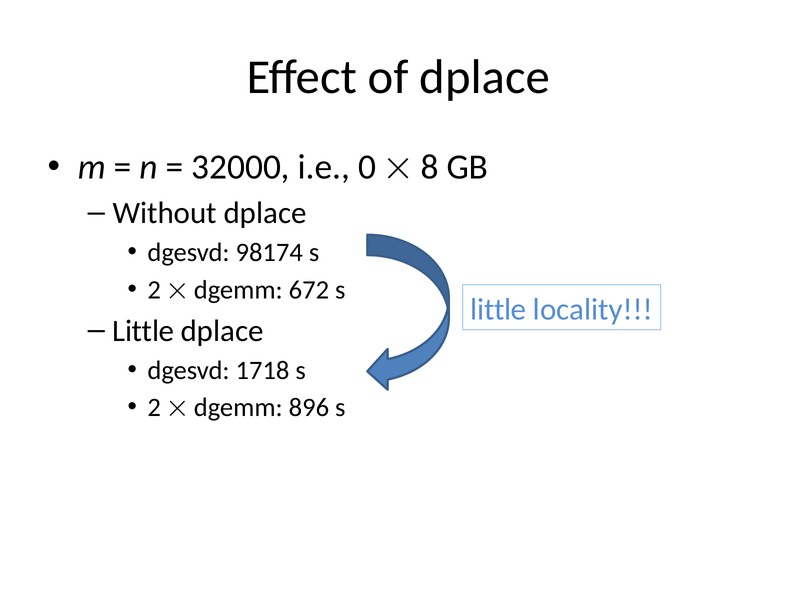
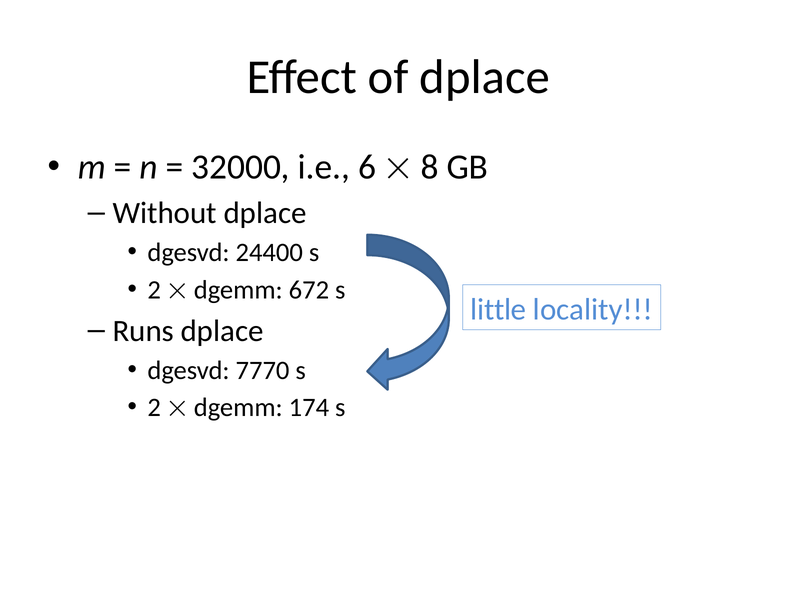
0: 0 -> 6
98174: 98174 -> 24400
Little at (143, 331): Little -> Runs
1718: 1718 -> 7770
896: 896 -> 174
